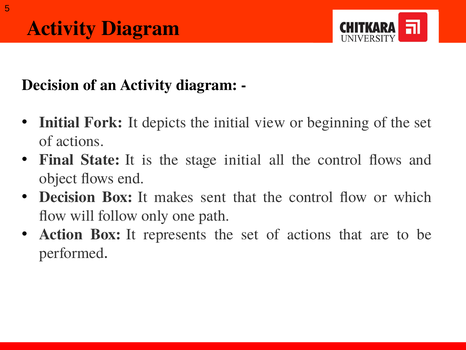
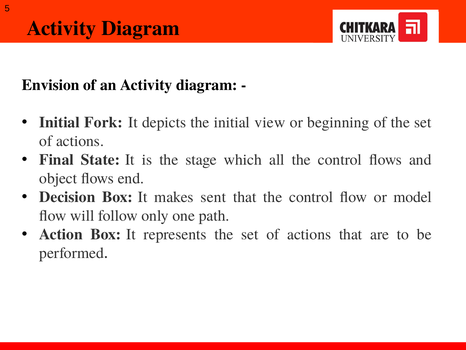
Decision at (50, 85): Decision -> Envision
stage initial: initial -> which
which: which -> model
